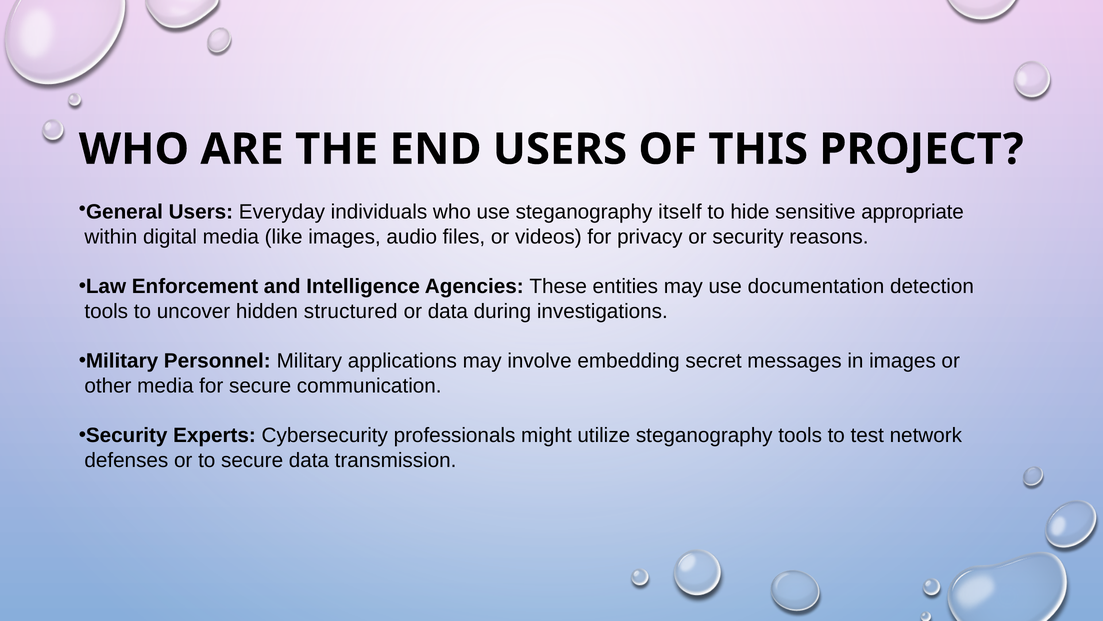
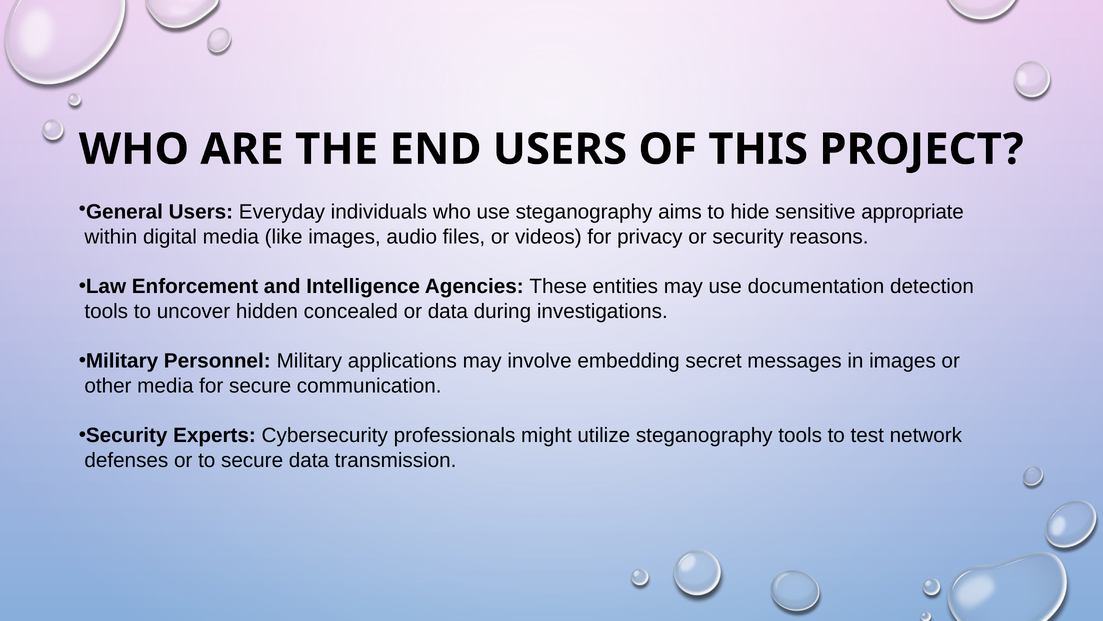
itself: itself -> aims
structured: structured -> concealed
